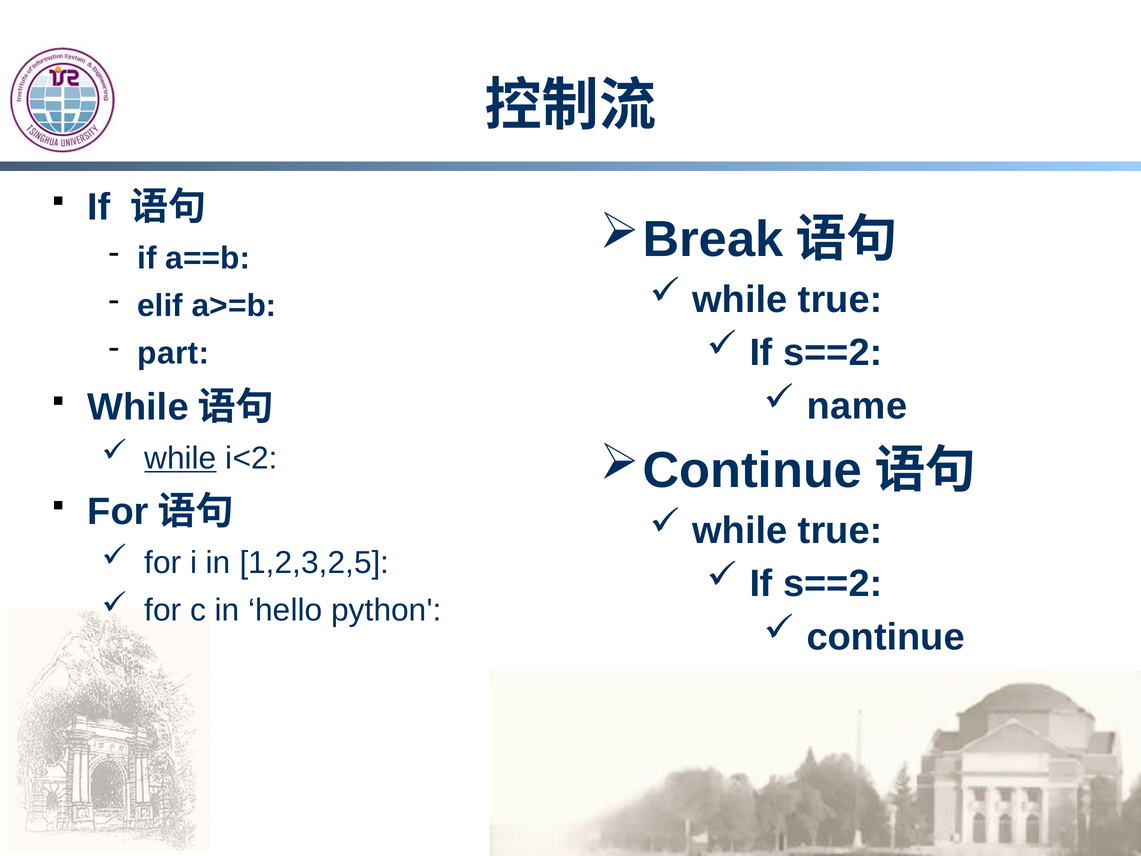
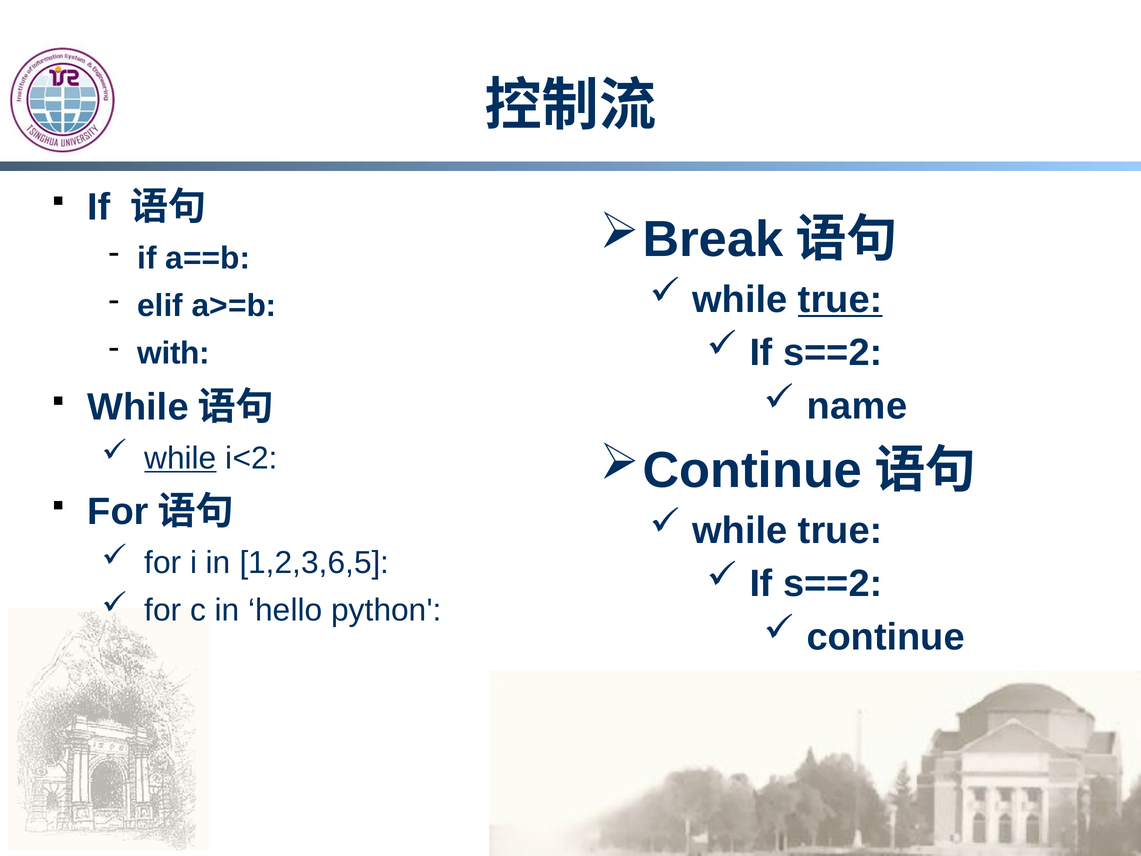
true at (840, 300) underline: none -> present
part: part -> with
1,2,3,2,5: 1,2,3,2,5 -> 1,2,3,6,5
